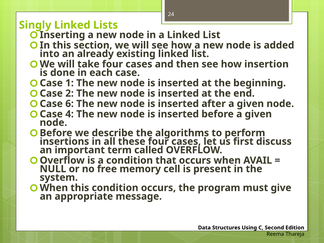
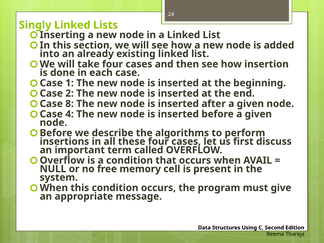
6: 6 -> 8
